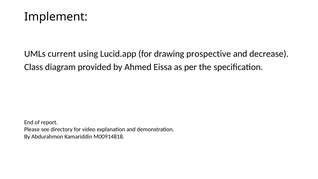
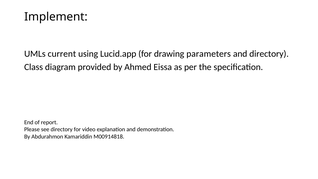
prospective: prospective -> parameters
and decrease: decrease -> directory
